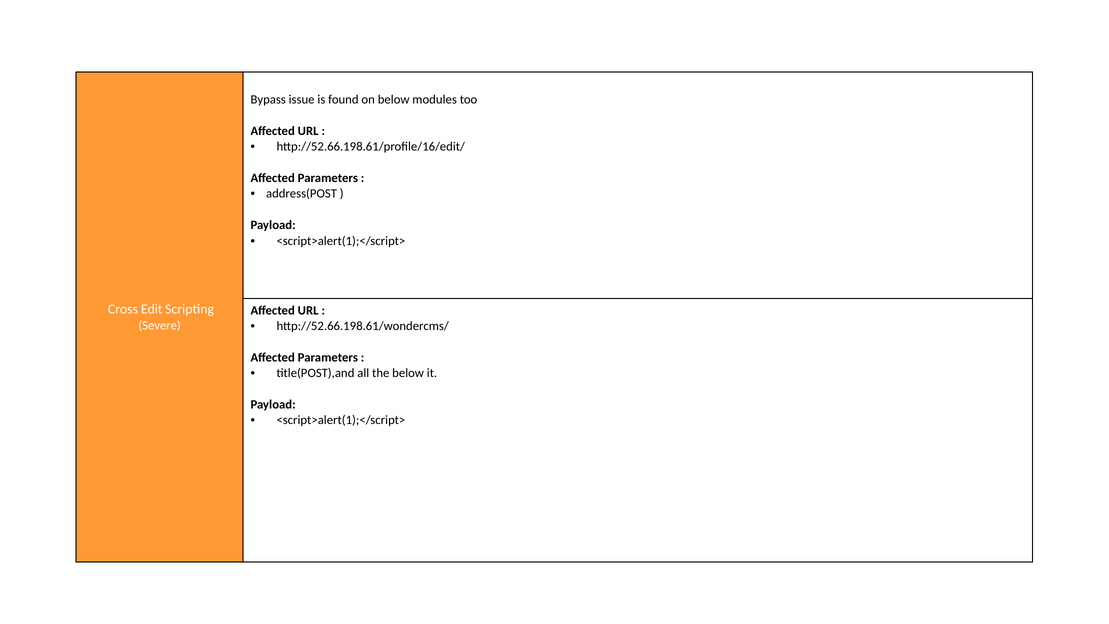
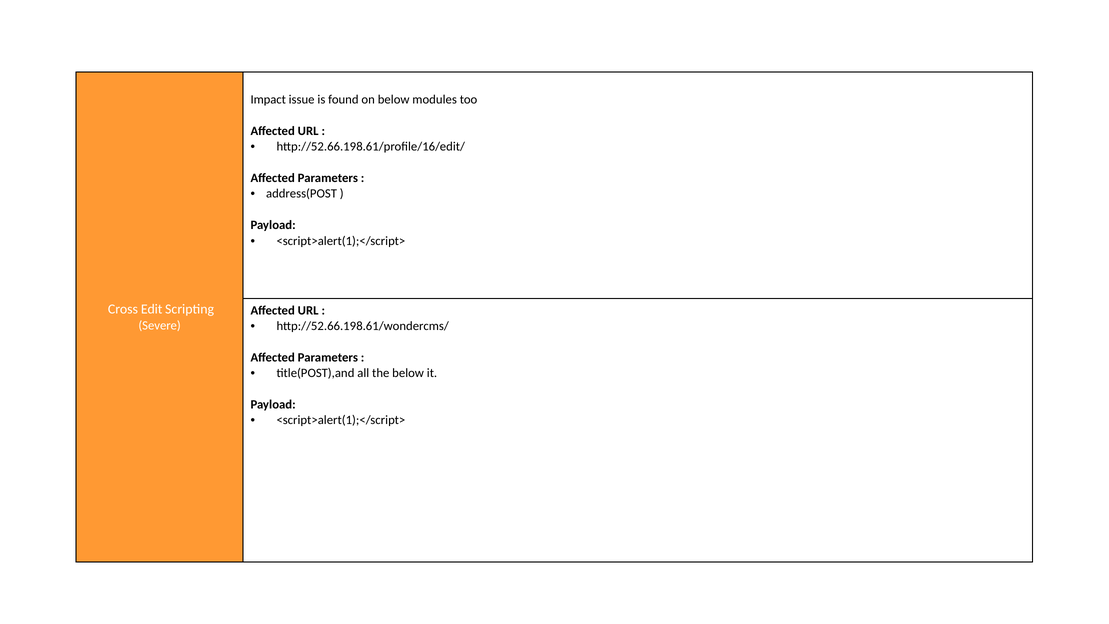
Bypass: Bypass -> Impact
